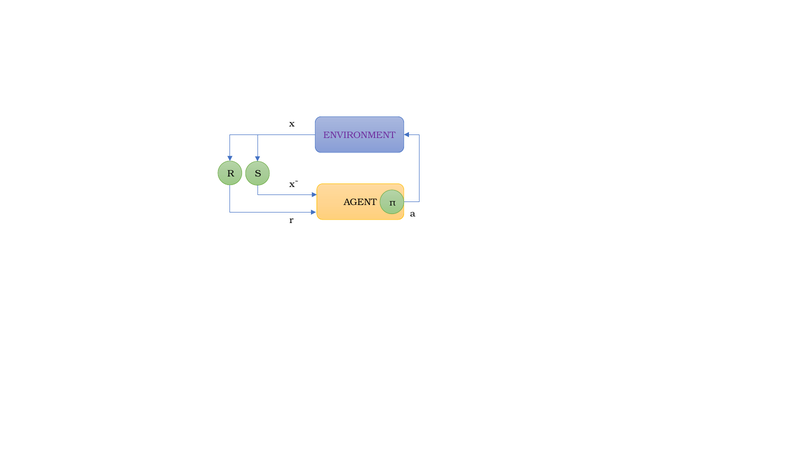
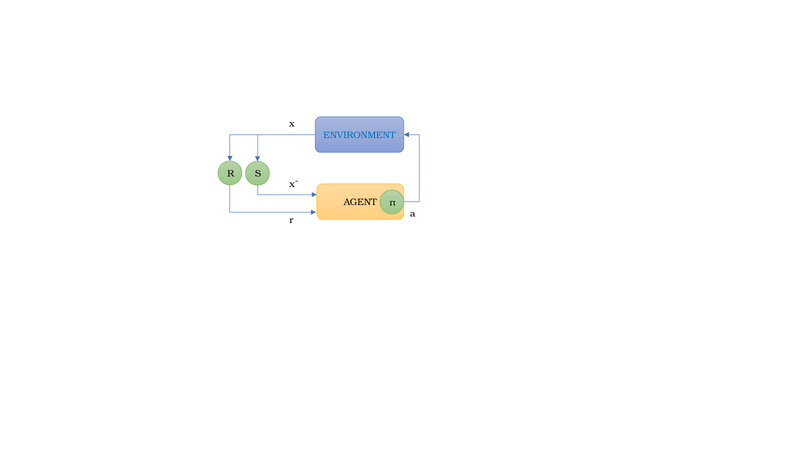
ENVIRONMENT colour: purple -> blue
